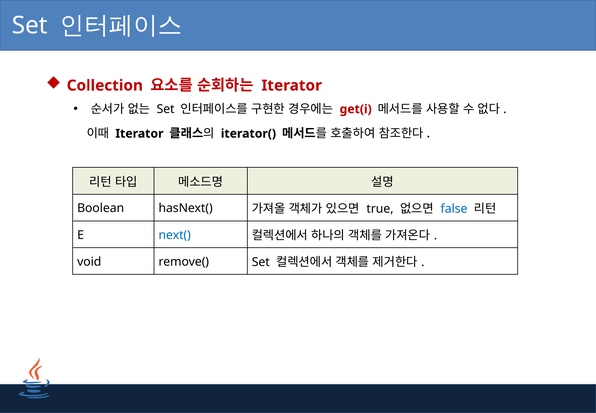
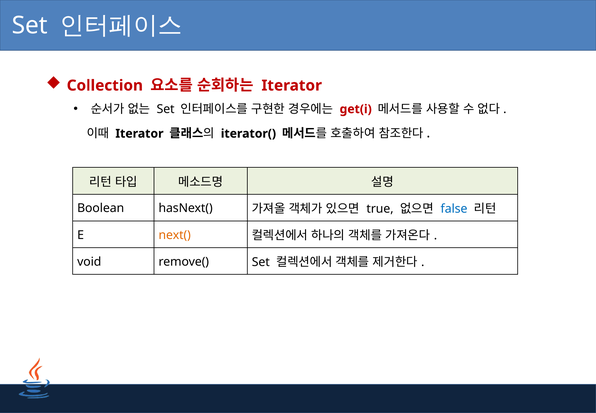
next( colour: blue -> orange
